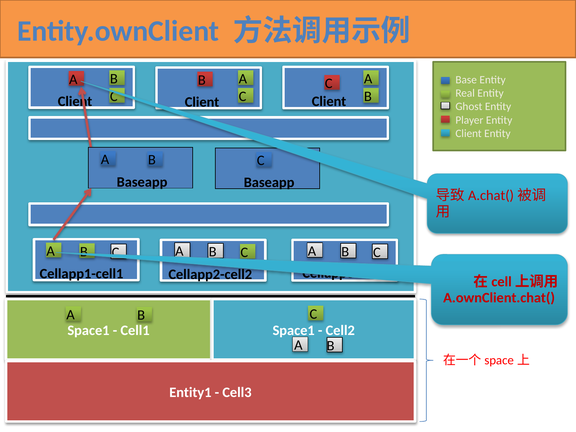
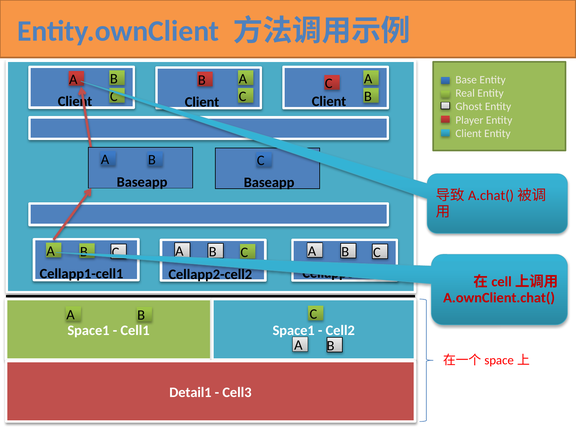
Entity1: Entity1 -> Detail1
